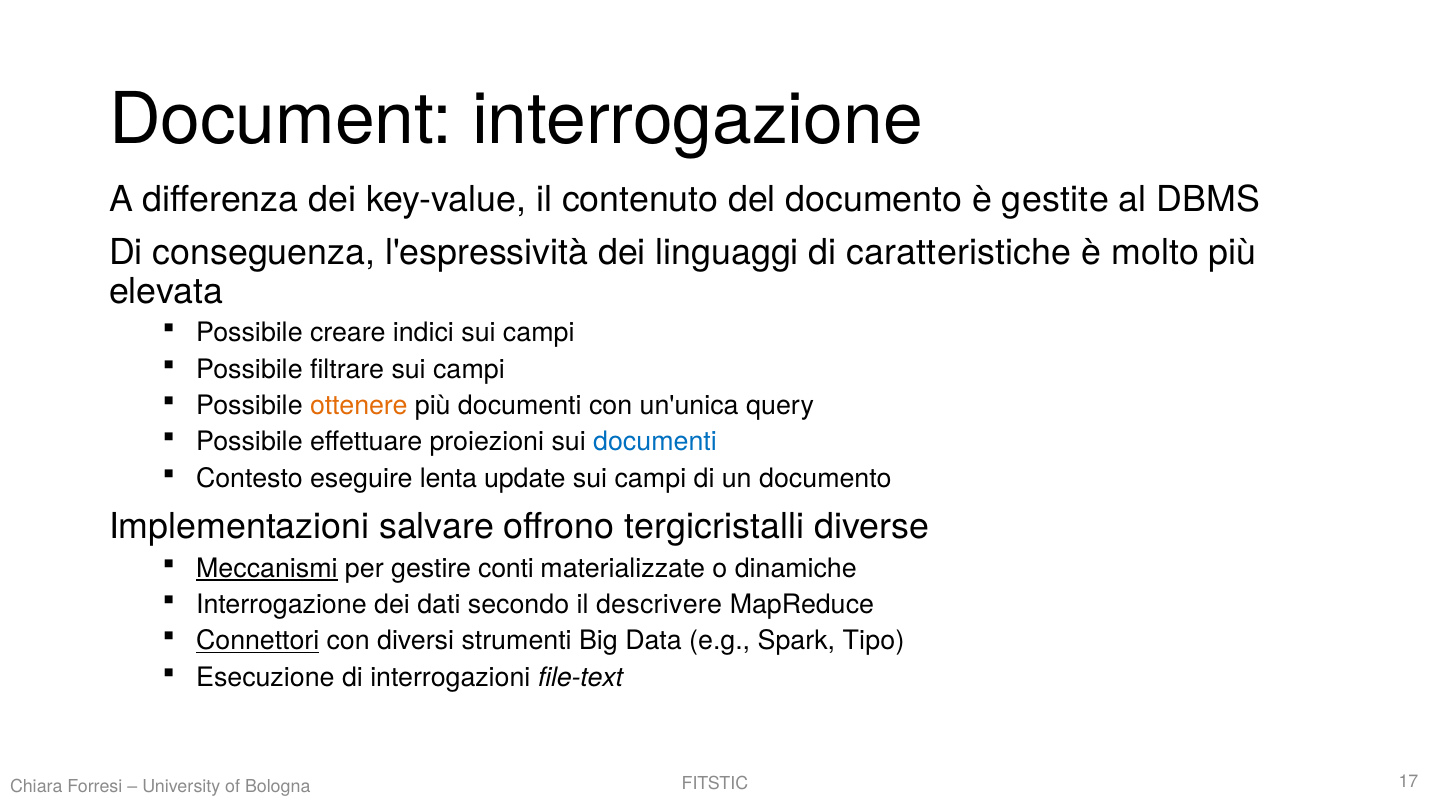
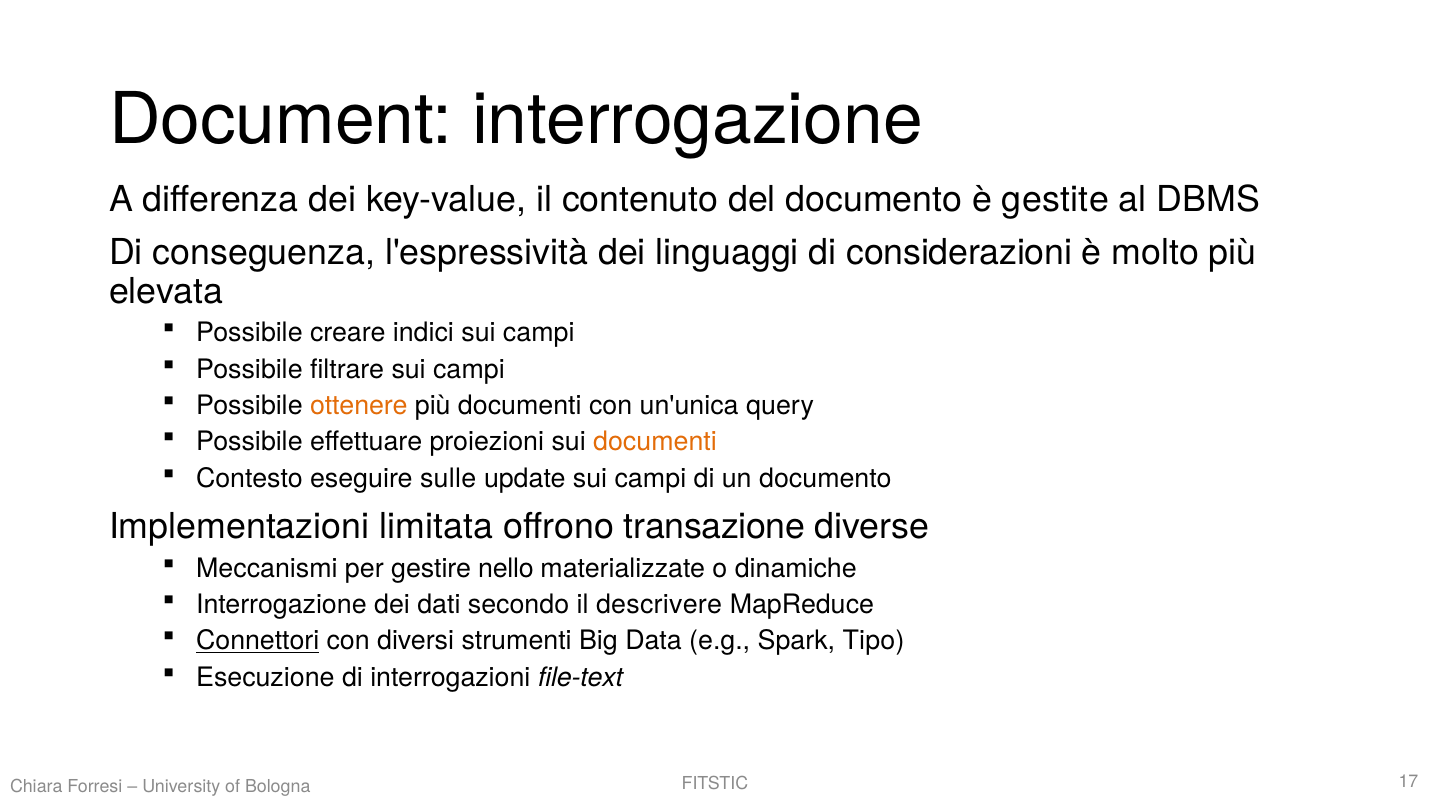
caratteristiche: caratteristiche -> considerazioni
documenti at (655, 442) colour: blue -> orange
lenta: lenta -> sulle
salvare: salvare -> limitata
tergicristalli: tergicristalli -> transazione
Meccanismi underline: present -> none
conti: conti -> nello
